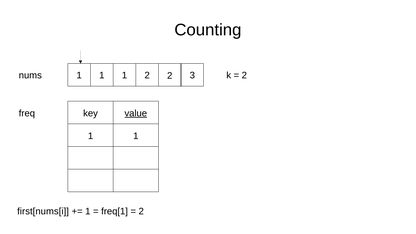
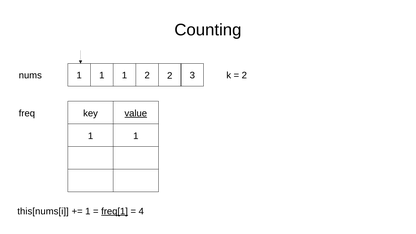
first[nums[i: first[nums[i -> this[nums[i
freq[1 underline: none -> present
2 at (141, 211): 2 -> 4
